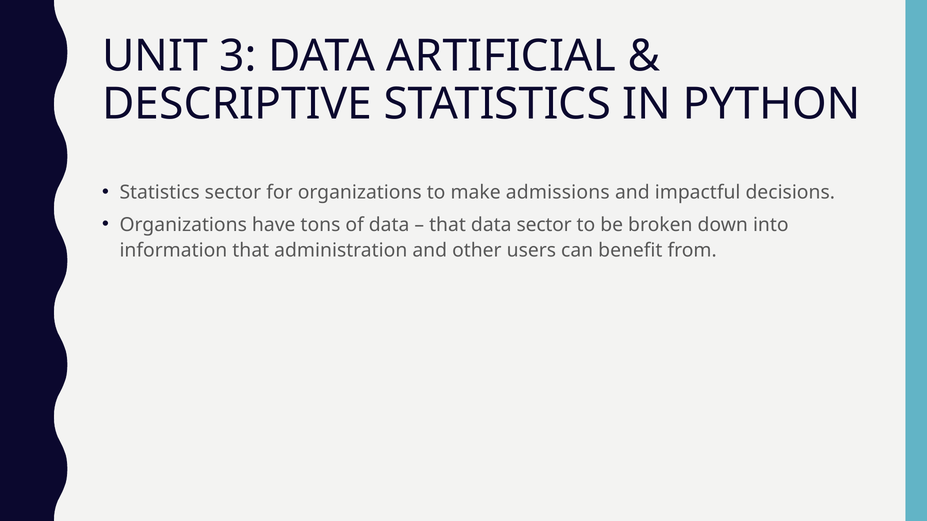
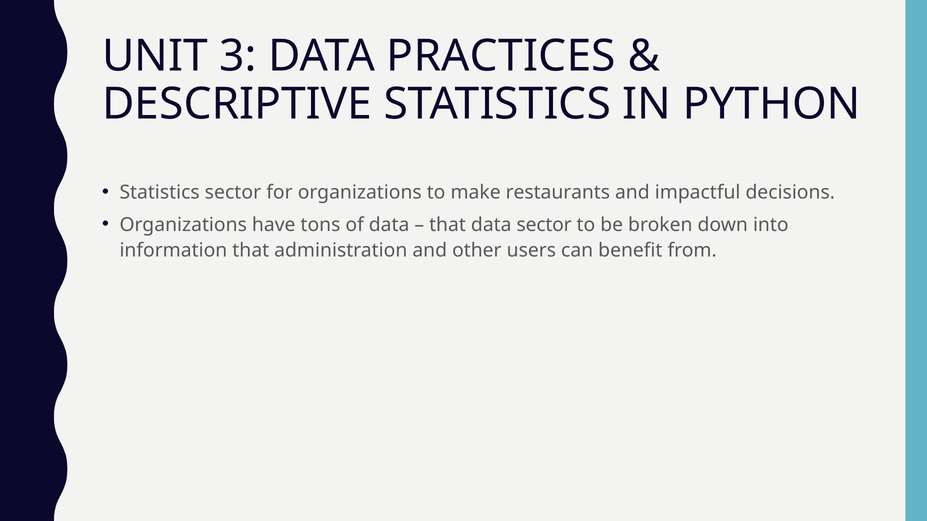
ARTIFICIAL: ARTIFICIAL -> PRACTICES
admissions: admissions -> restaurants
